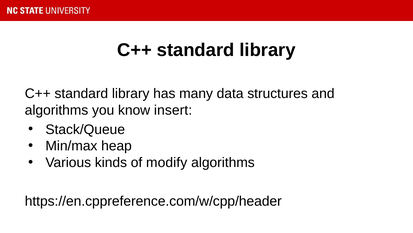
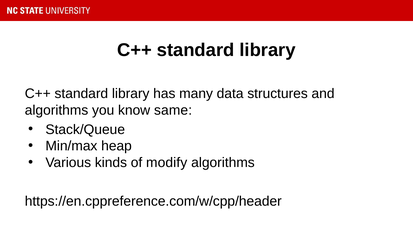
insert: insert -> same
